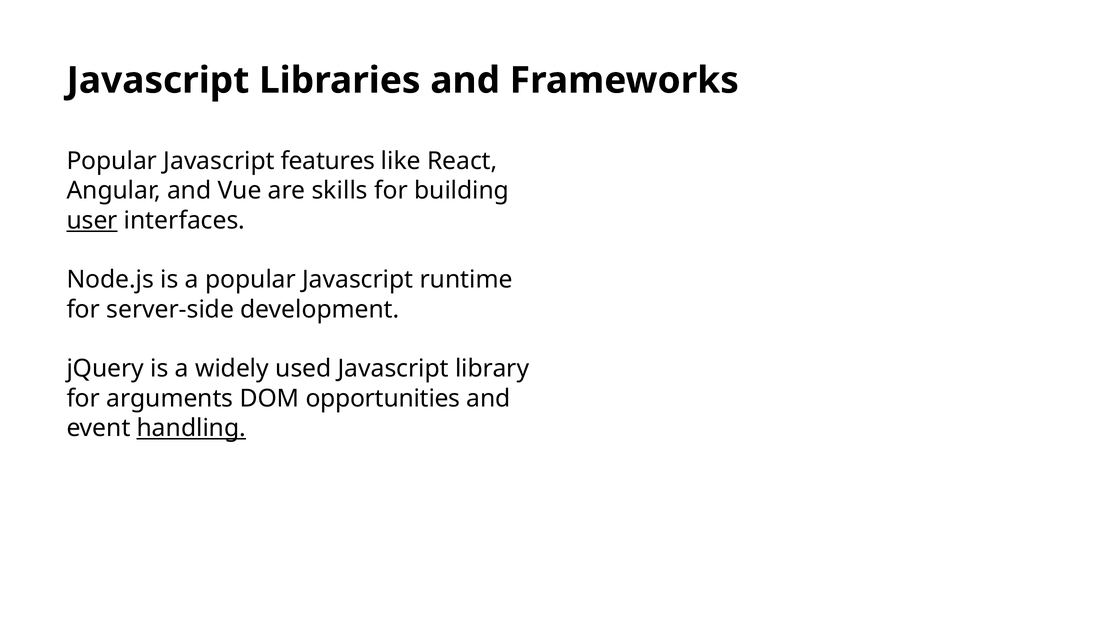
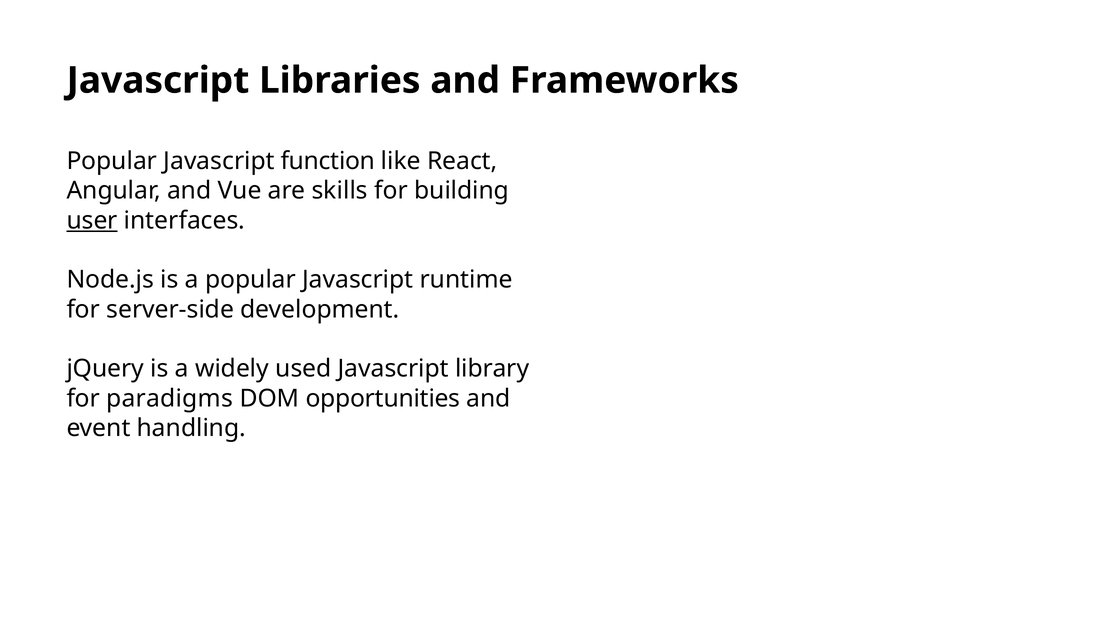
features: features -> function
arguments: arguments -> paradigms
handling underline: present -> none
